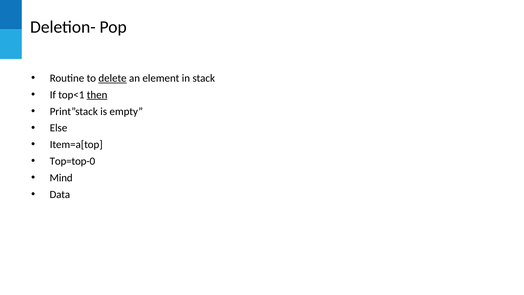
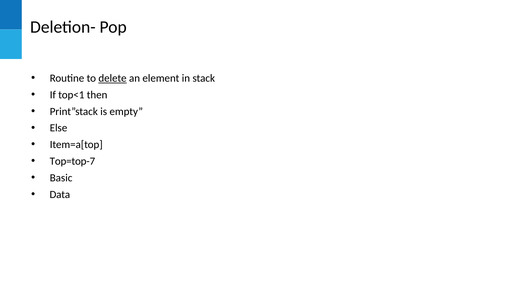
then underline: present -> none
Top=top-0: Top=top-0 -> Top=top-7
Mind: Mind -> Basic
